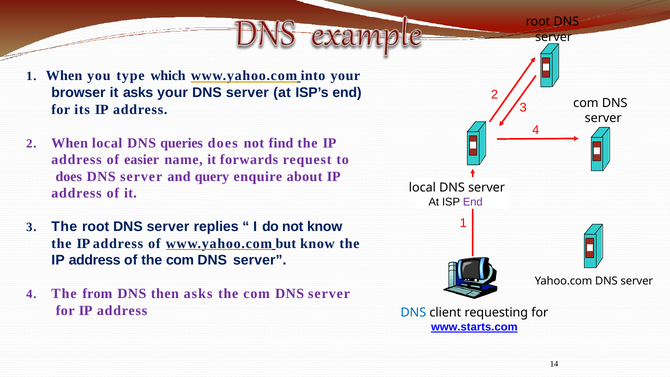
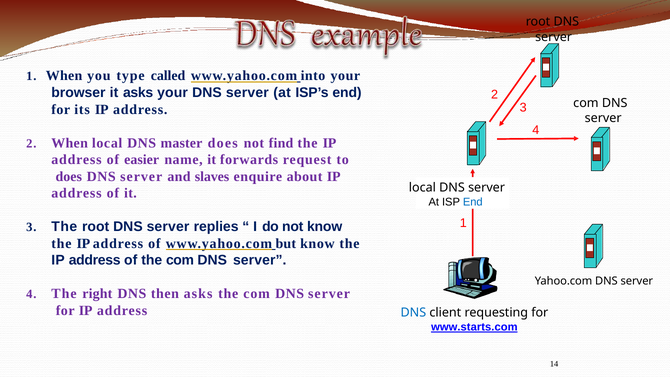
which: which -> called
queries: queries -> master
query: query -> slaves
End at (473, 202) colour: purple -> blue
from: from -> right
